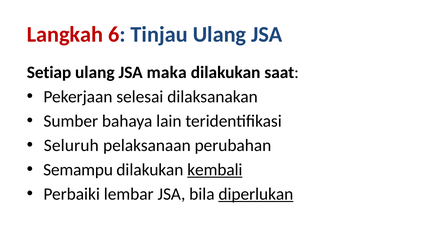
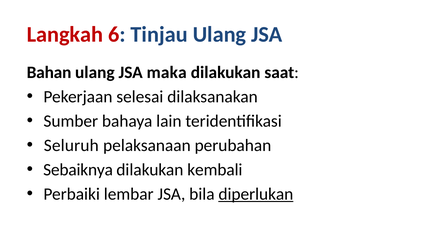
Setiap: Setiap -> Bahan
Semampu: Semampu -> Sebaiknya
kembali underline: present -> none
